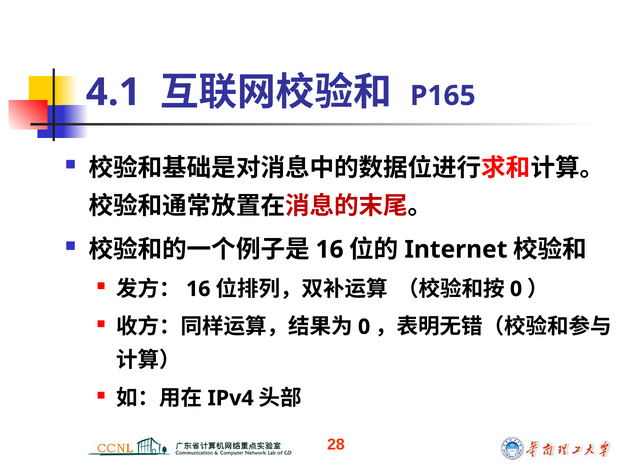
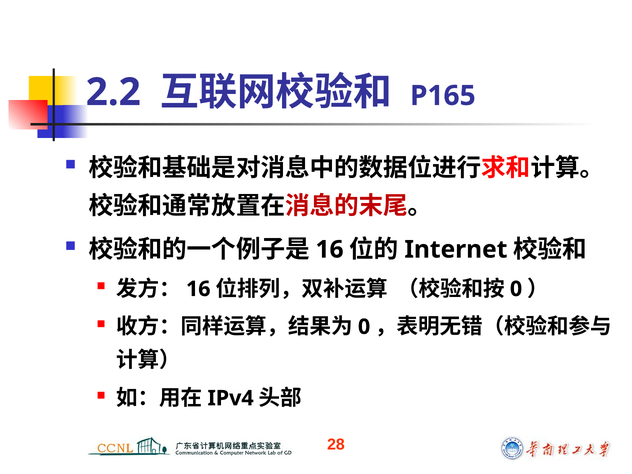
4.1: 4.1 -> 2.2
